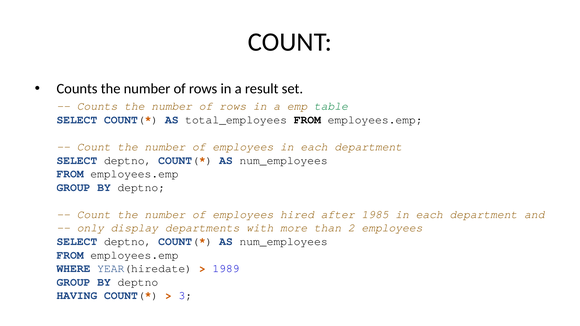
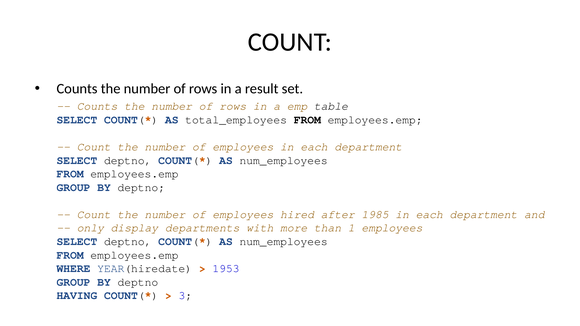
table colour: green -> black
2: 2 -> 1
1989: 1989 -> 1953
